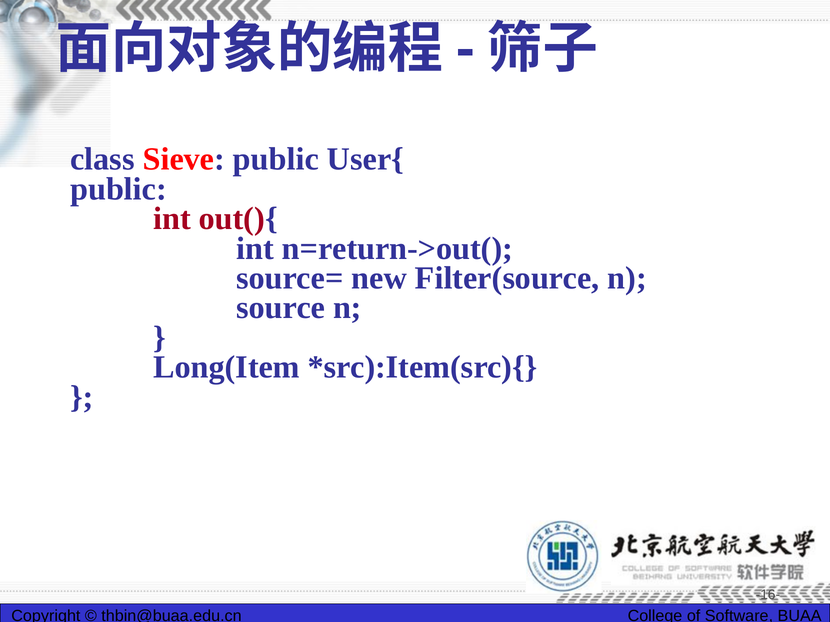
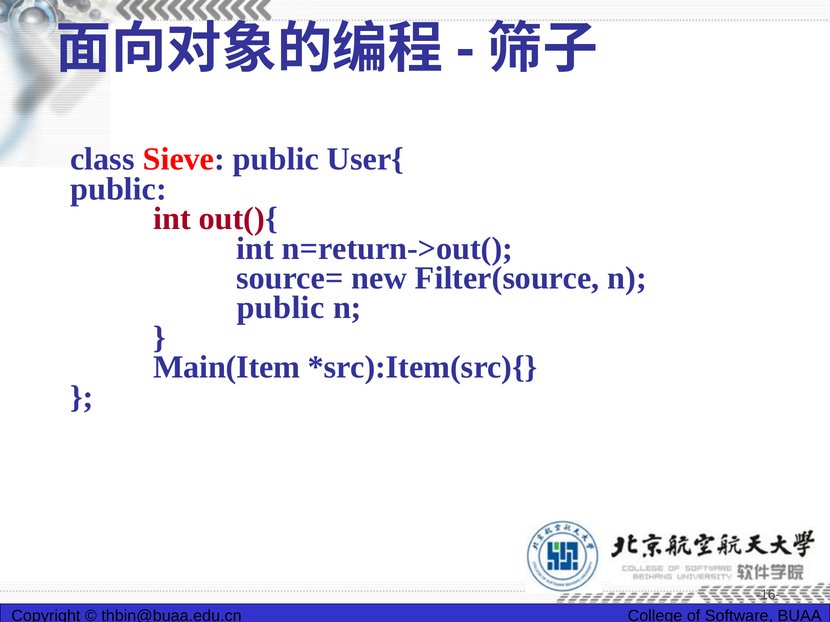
source at (281, 308): source -> public
Long(Item: Long(Item -> Main(Item
